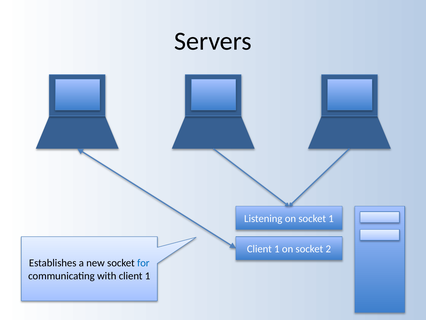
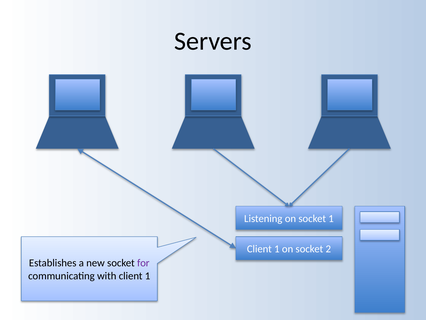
for colour: blue -> purple
